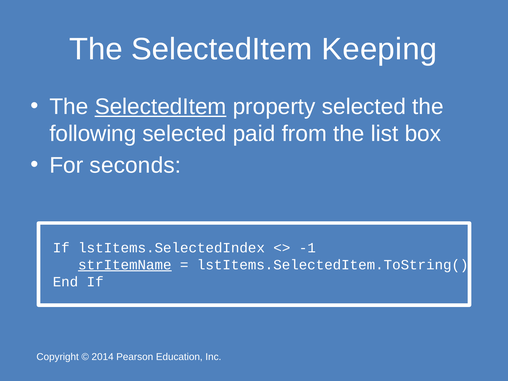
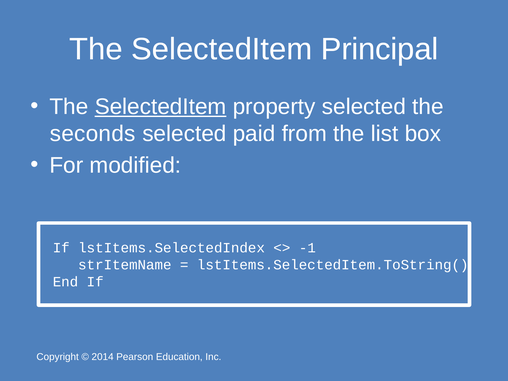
Keeping: Keeping -> Principal
following: following -> seconds
seconds: seconds -> modified
strItemName underline: present -> none
